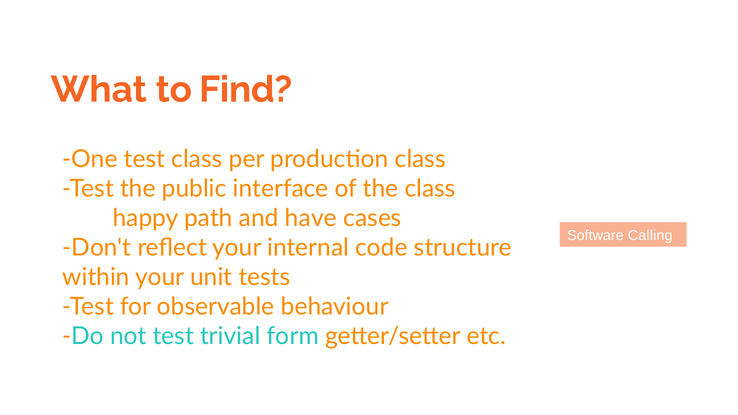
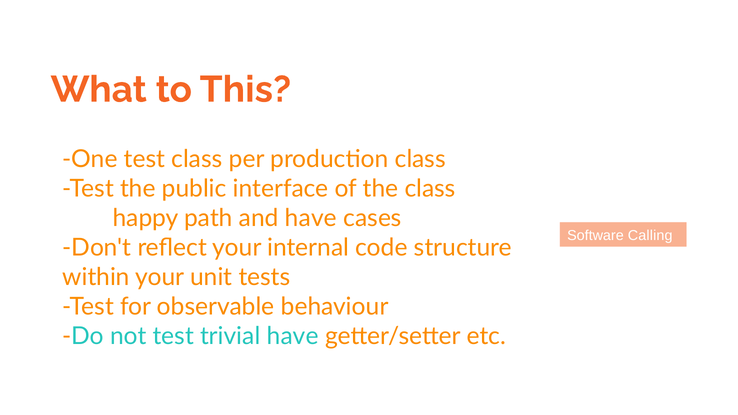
Find: Find -> This
trivial form: form -> have
